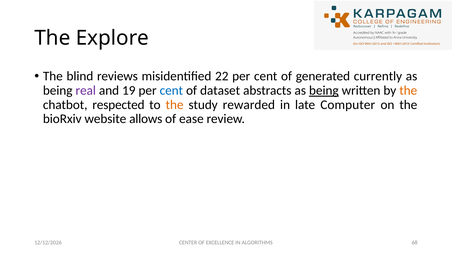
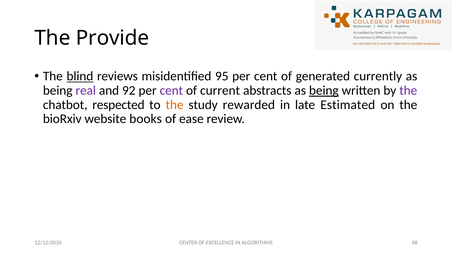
Explore: Explore -> Provide
blind underline: none -> present
22: 22 -> 95
19: 19 -> 92
cent at (171, 91) colour: blue -> purple
dataset: dataset -> current
the at (408, 91) colour: orange -> purple
Computer: Computer -> Estimated
allows: allows -> books
